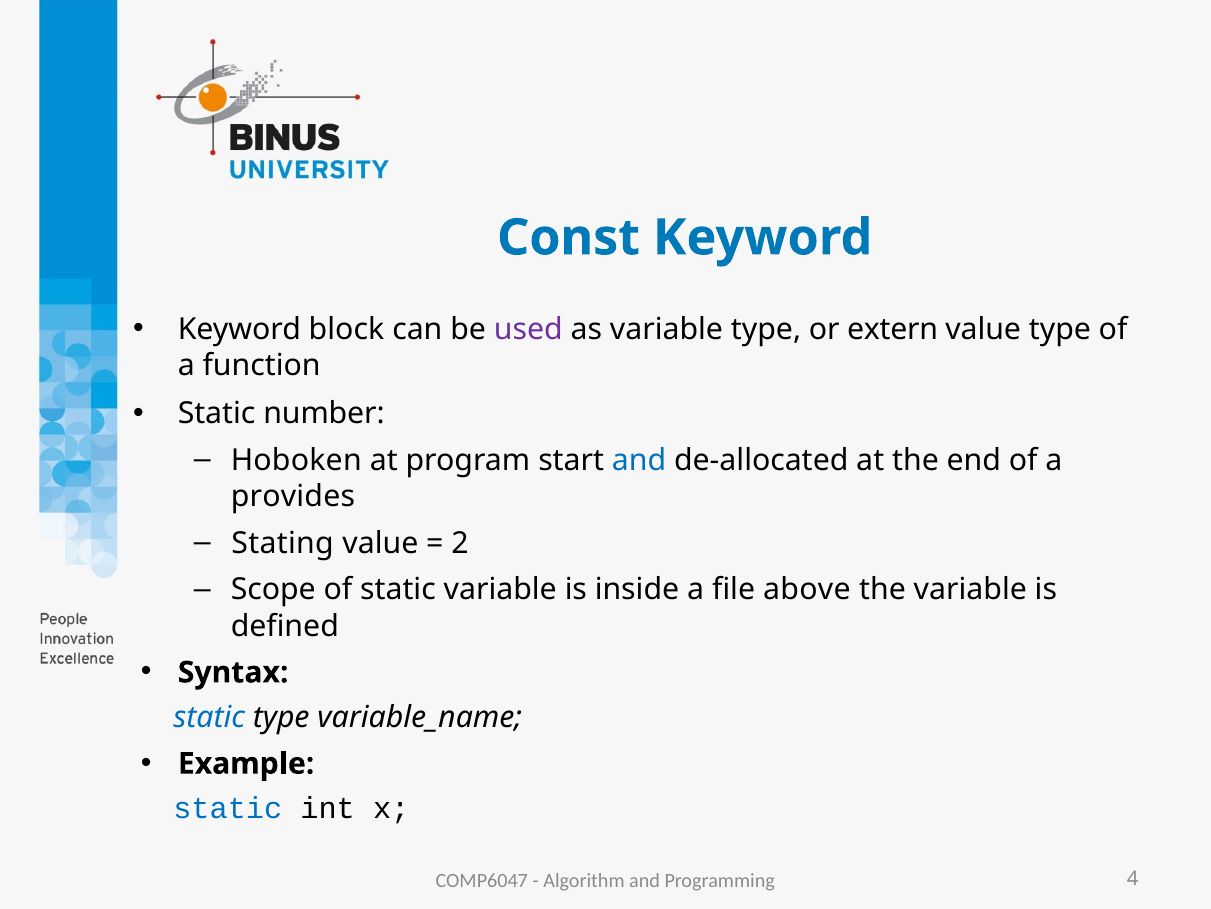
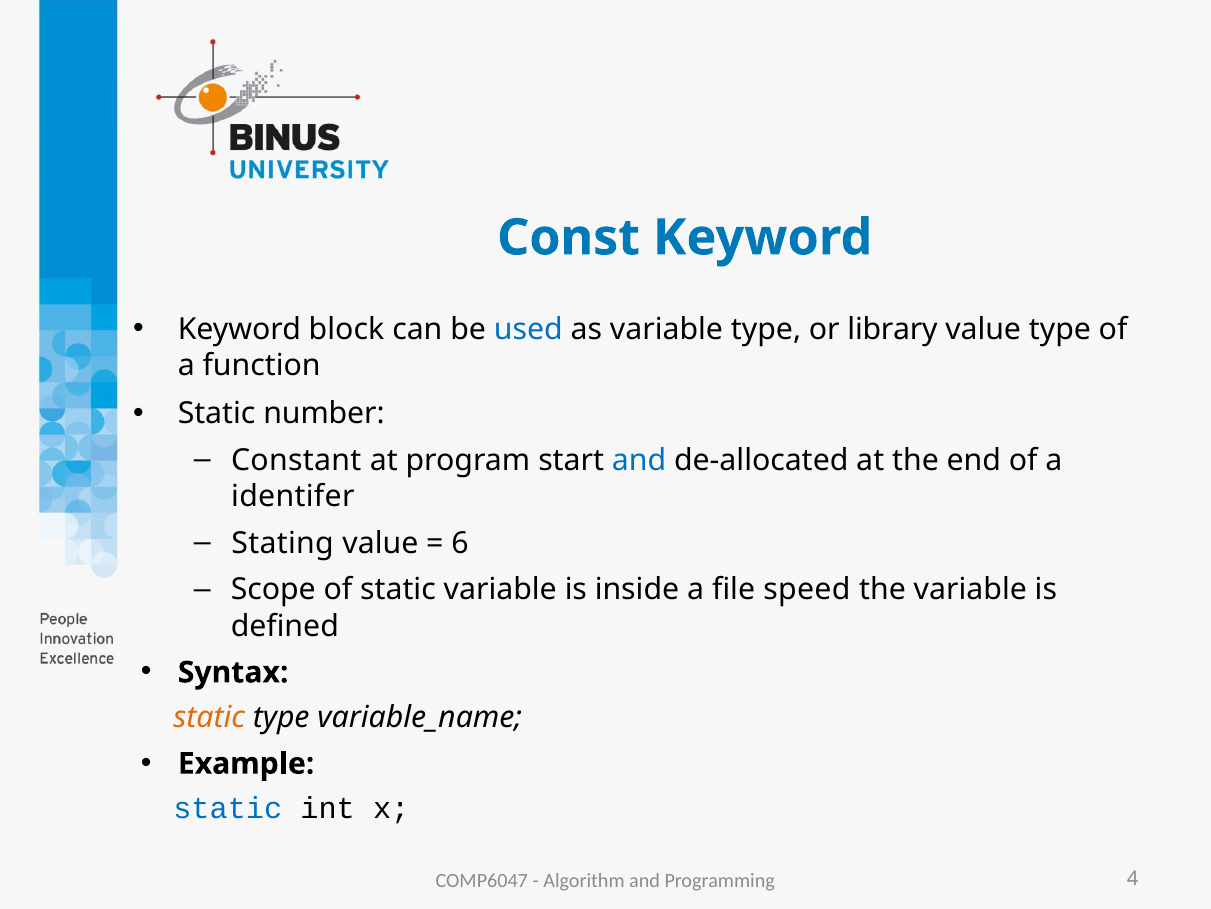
used colour: purple -> blue
extern: extern -> library
Hoboken: Hoboken -> Constant
provides: provides -> identifer
2: 2 -> 6
above: above -> speed
static at (209, 717) colour: blue -> orange
